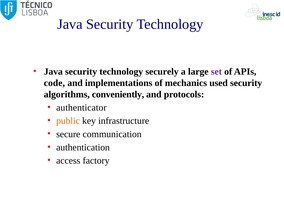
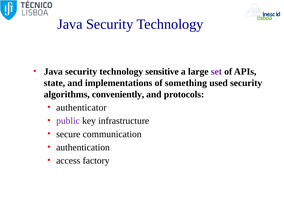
securely: securely -> sensitive
code: code -> state
mechanics: mechanics -> something
public colour: orange -> purple
